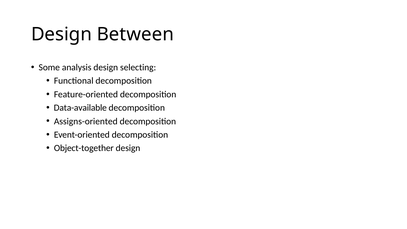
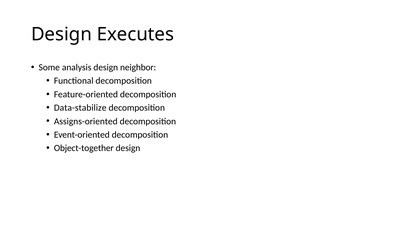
Between: Between -> Executes
selecting: selecting -> neighbor
Data-available: Data-available -> Data-stabilize
